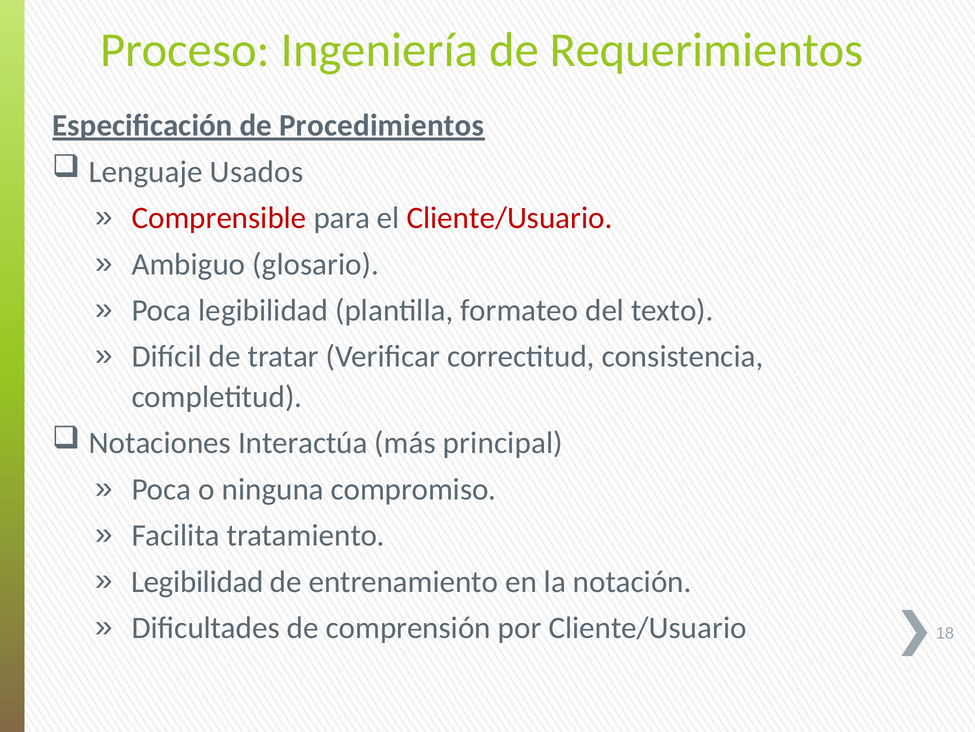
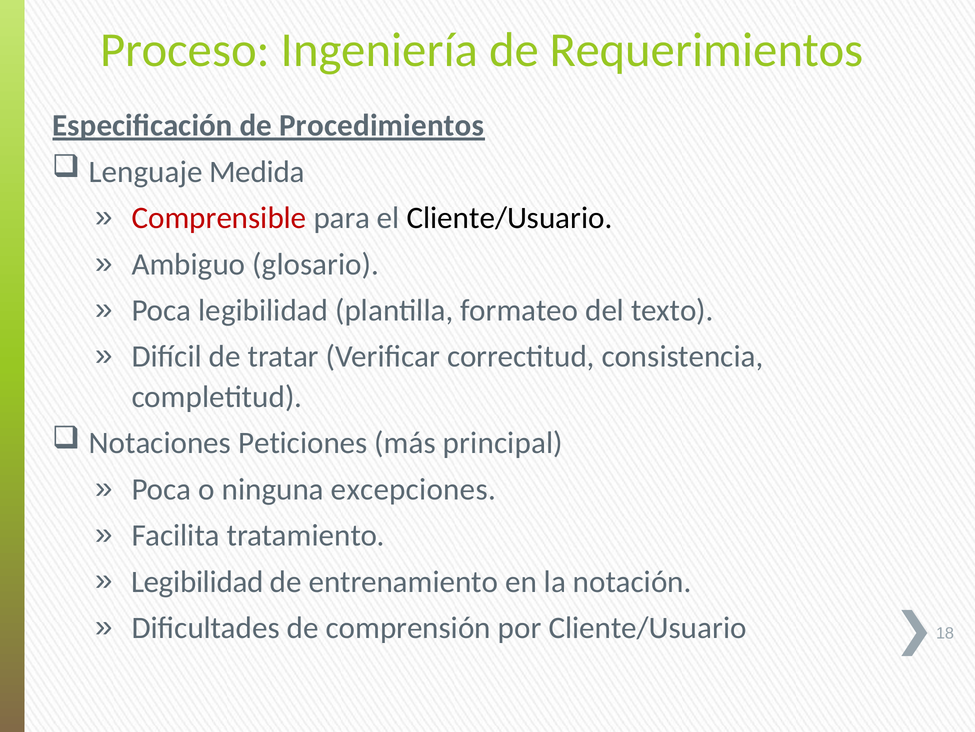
Usados: Usados -> Medida
Cliente/Usuario at (510, 218) colour: red -> black
Interactúa: Interactúa -> Peticiones
compromiso: compromiso -> excepciones
